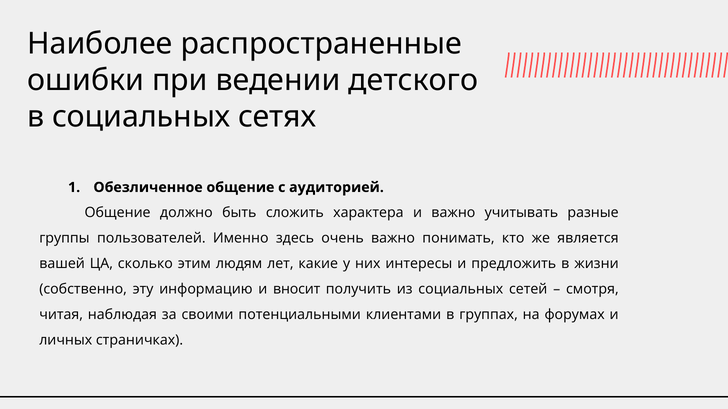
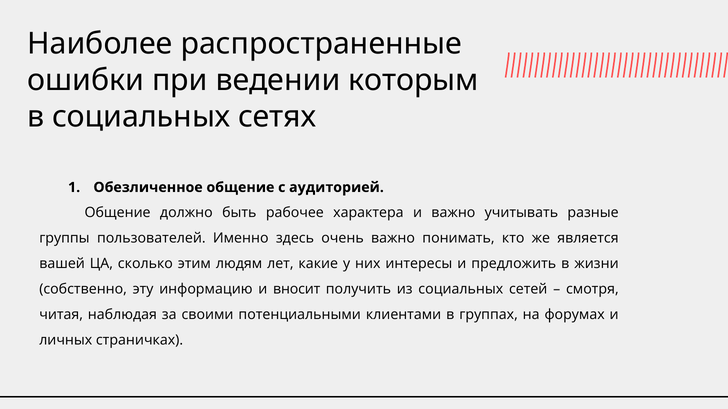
детского: детского -> которым
сложить: сложить -> рабочее
